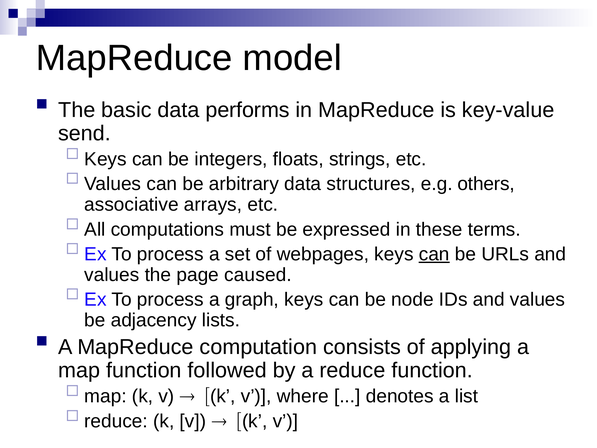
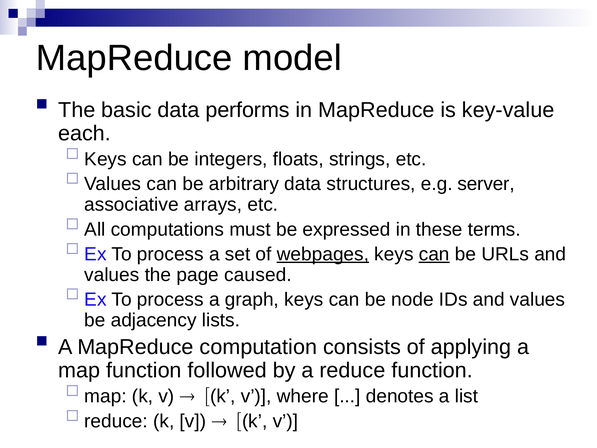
send: send -> each
others: others -> server
webpages underline: none -> present
